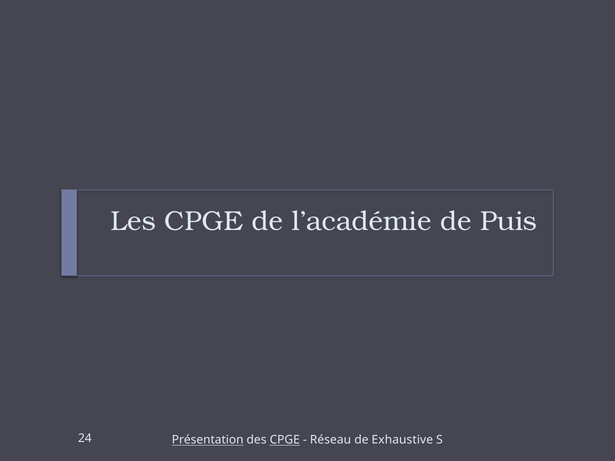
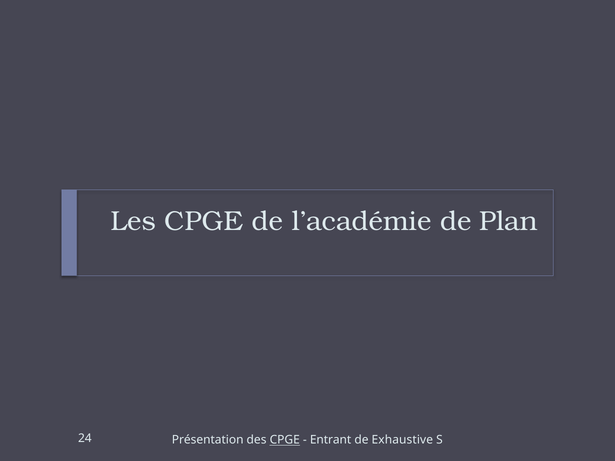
Puis: Puis -> Plan
Présentation underline: present -> none
Réseau: Réseau -> Entrant
